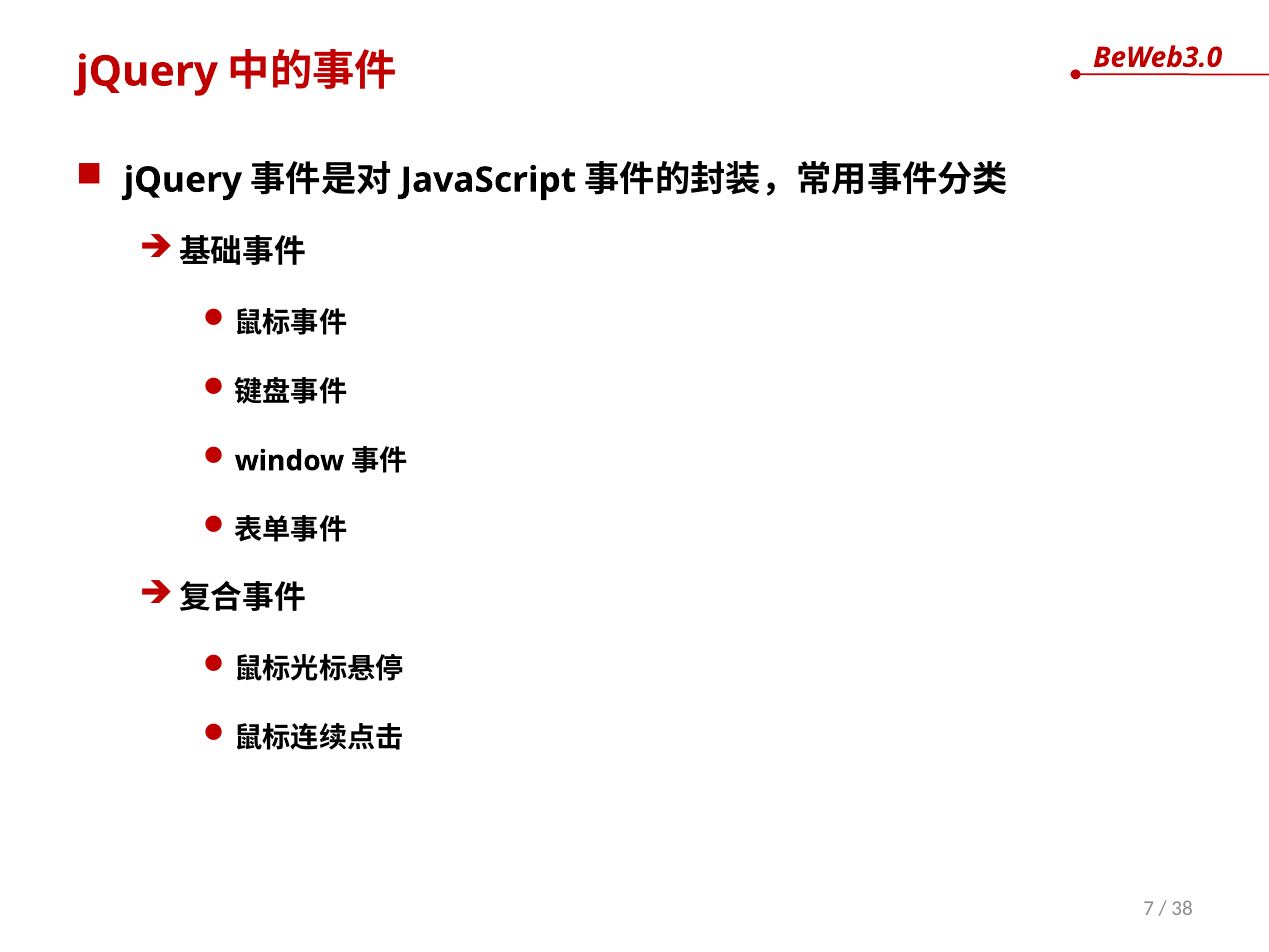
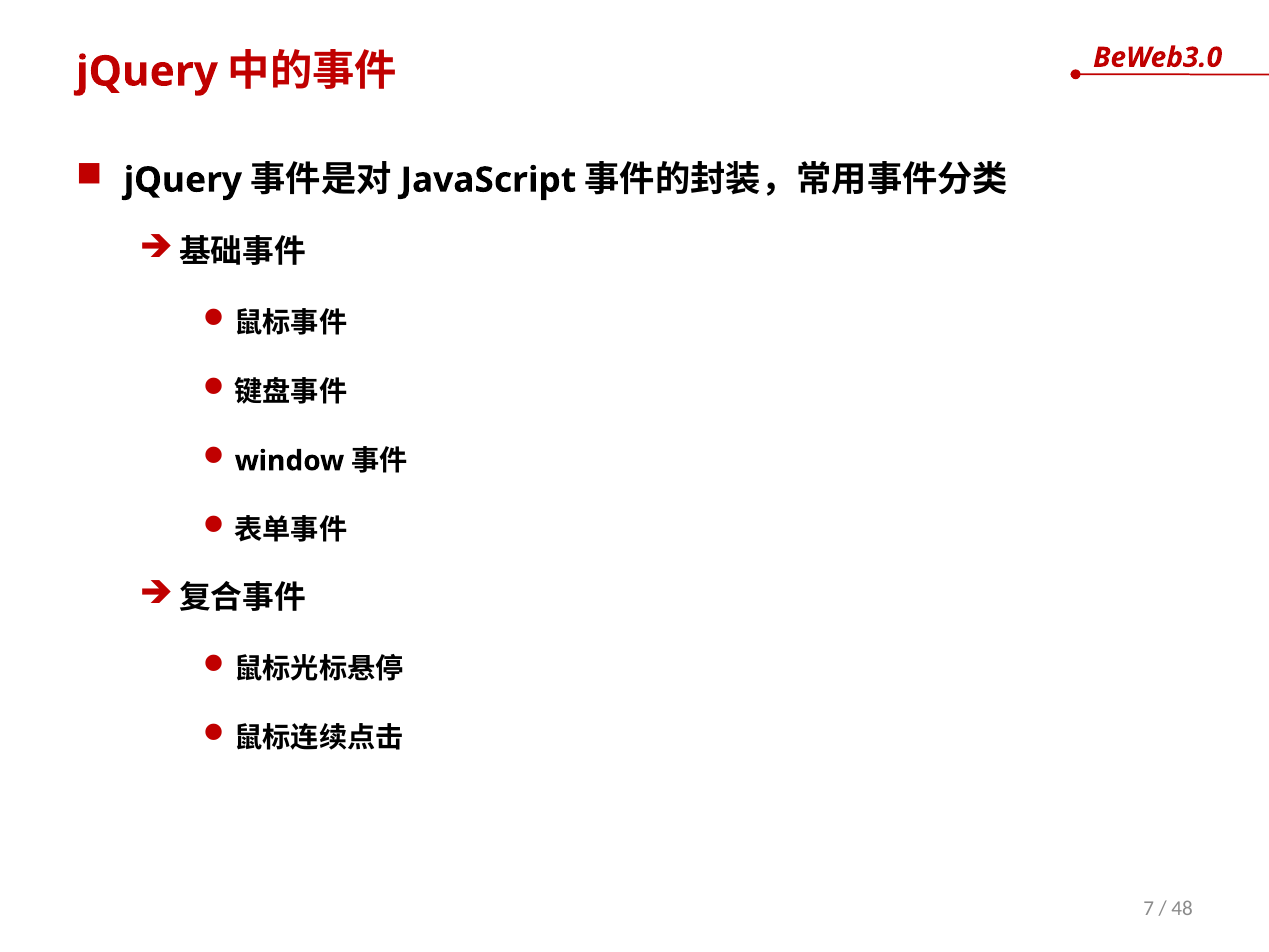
38: 38 -> 48
